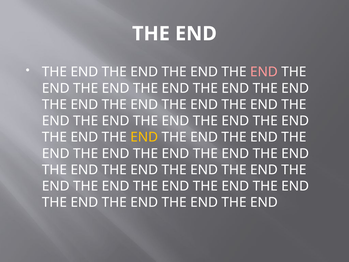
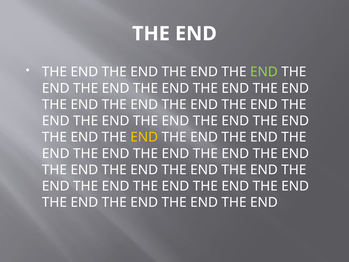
END at (264, 72) colour: pink -> light green
